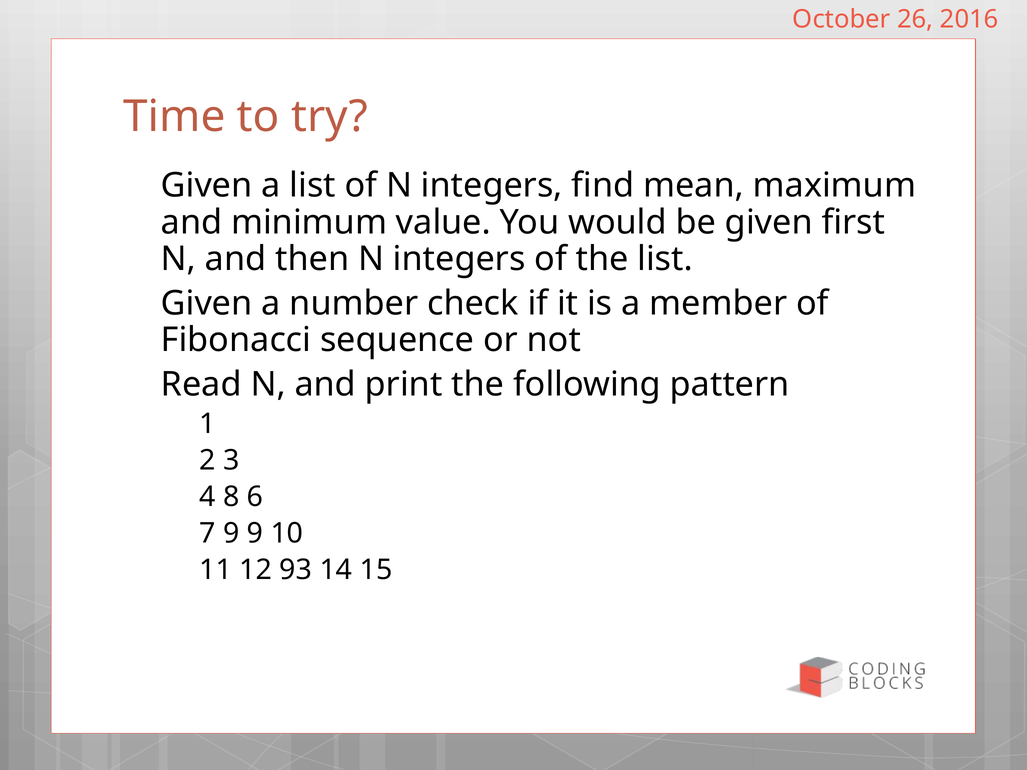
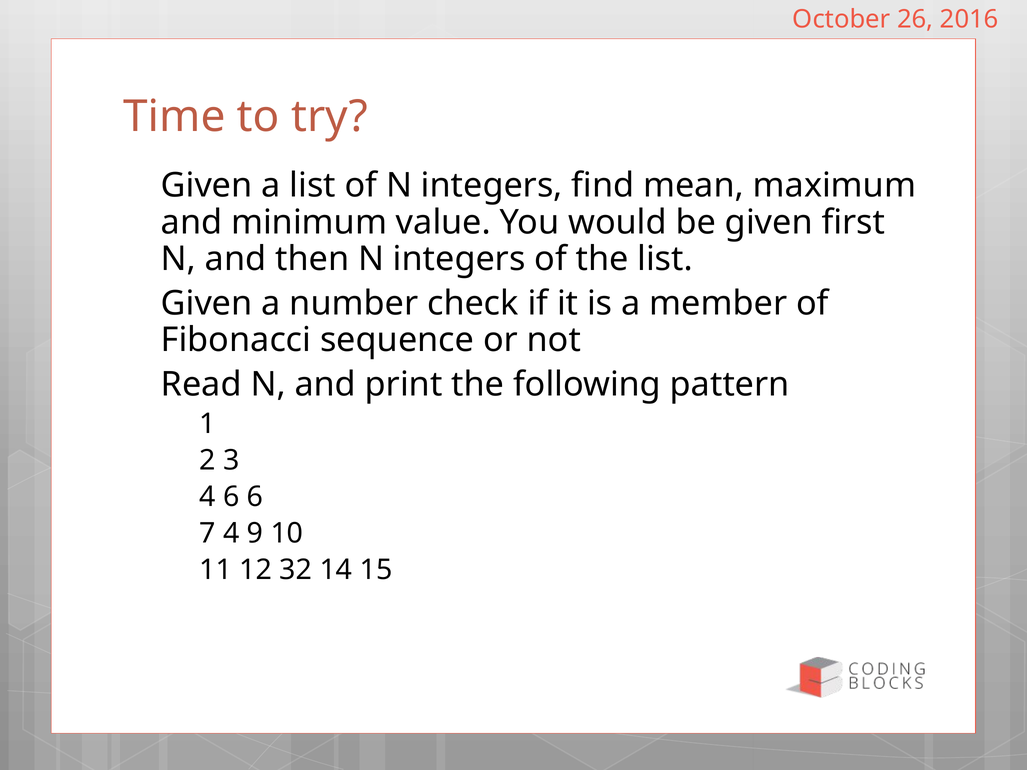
4 8: 8 -> 6
7 9: 9 -> 4
93: 93 -> 32
